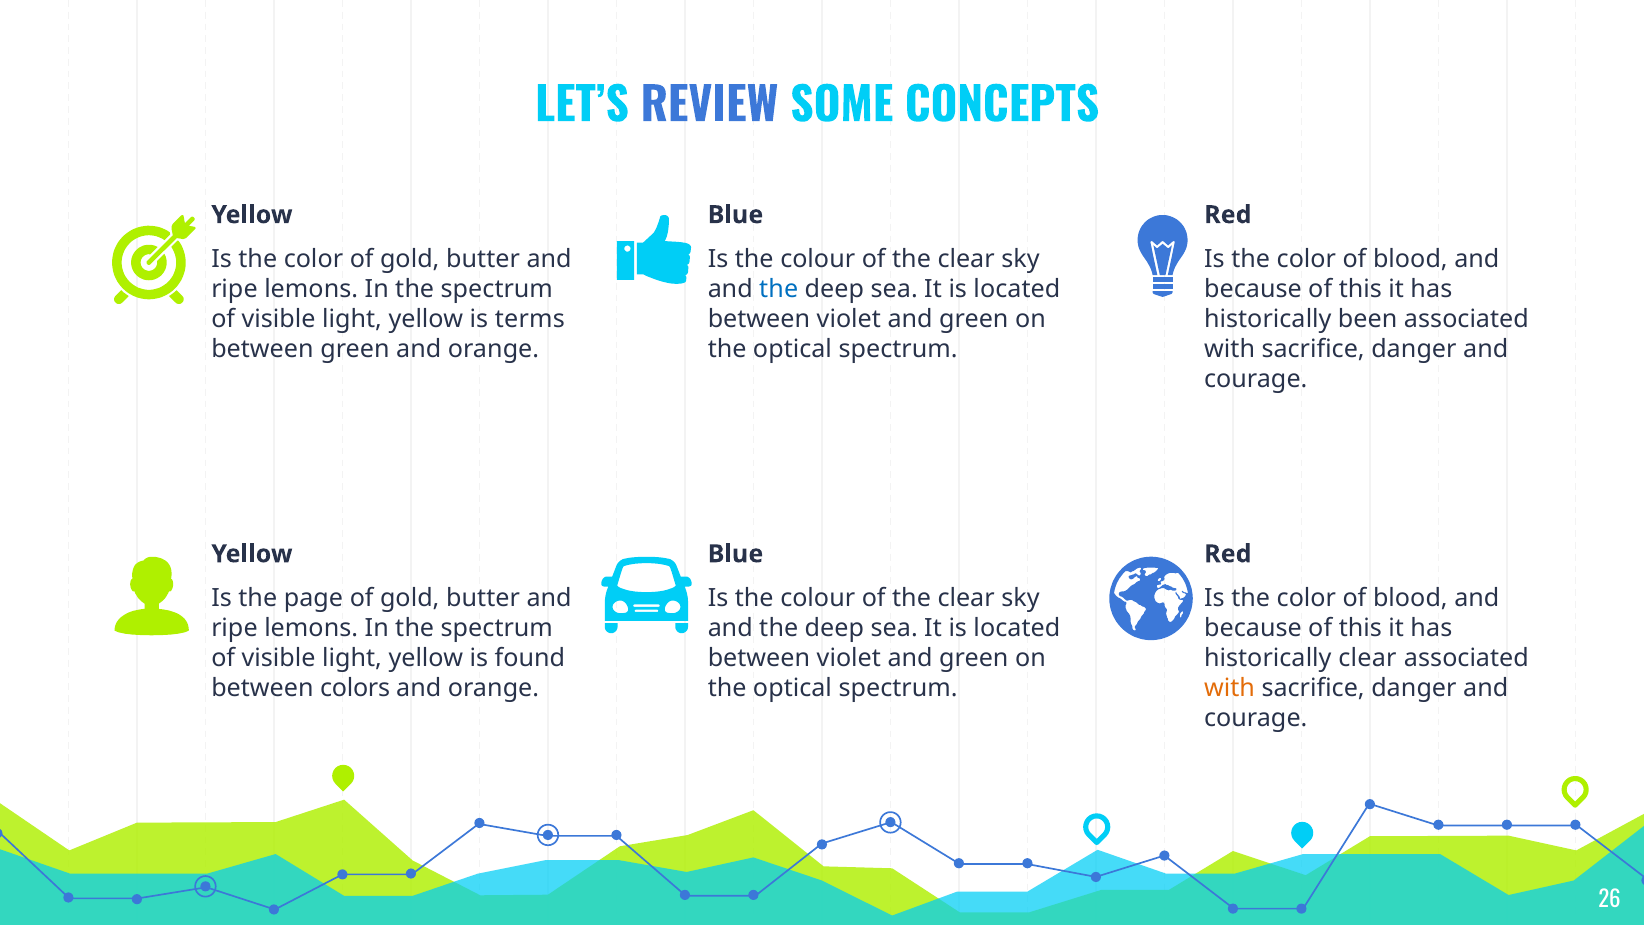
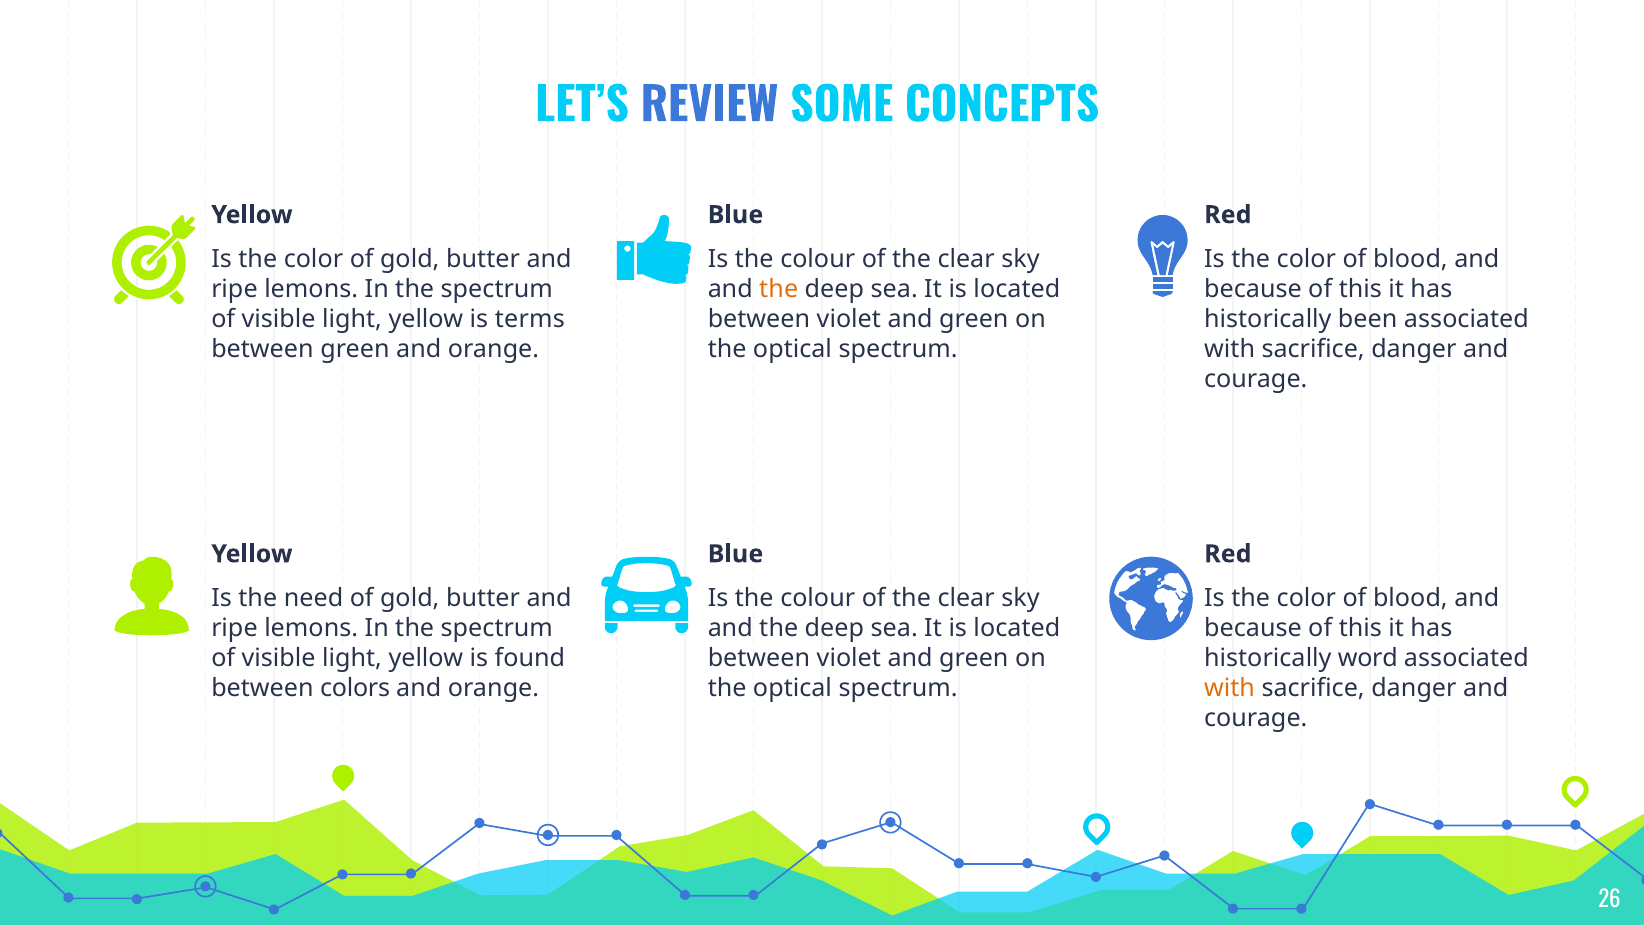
the at (779, 289) colour: blue -> orange
page: page -> need
historically clear: clear -> word
